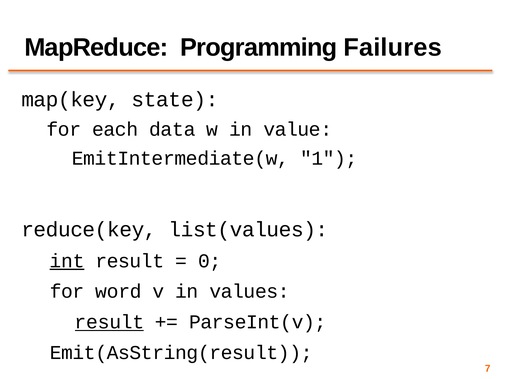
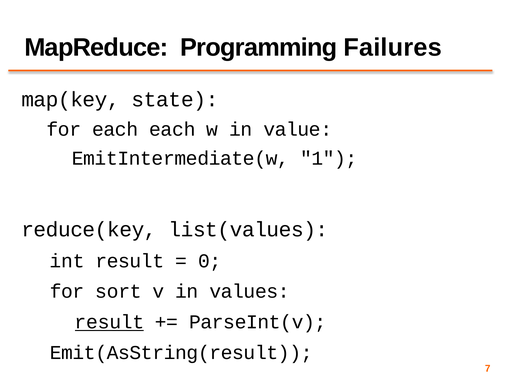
each data: data -> each
int underline: present -> none
word: word -> sort
